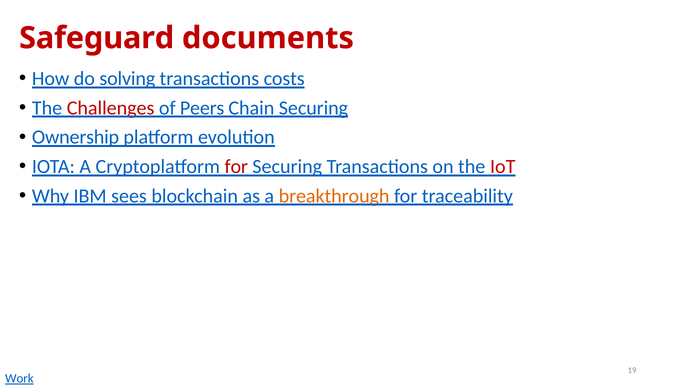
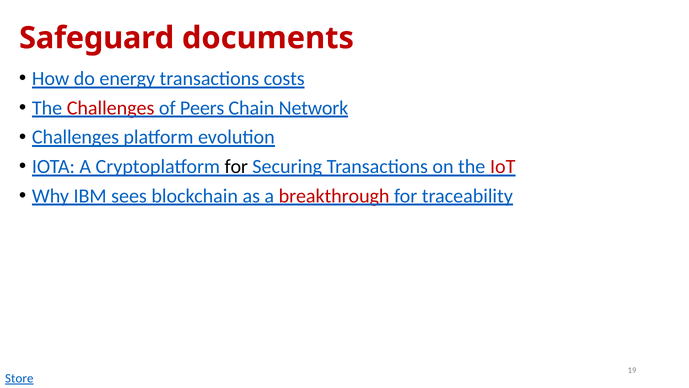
solving: solving -> energy
Chain Securing: Securing -> Network
Ownership at (76, 137): Ownership -> Challenges
for at (236, 166) colour: red -> black
breakthrough colour: orange -> red
Work: Work -> Store
